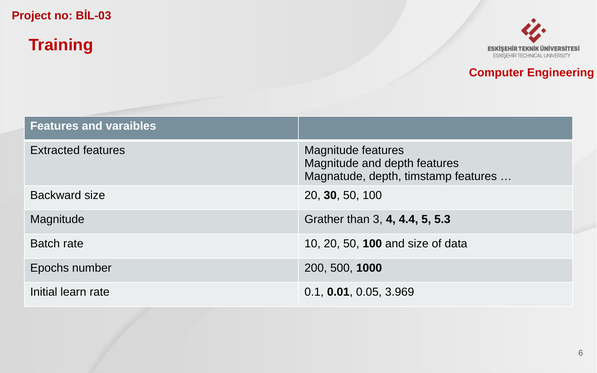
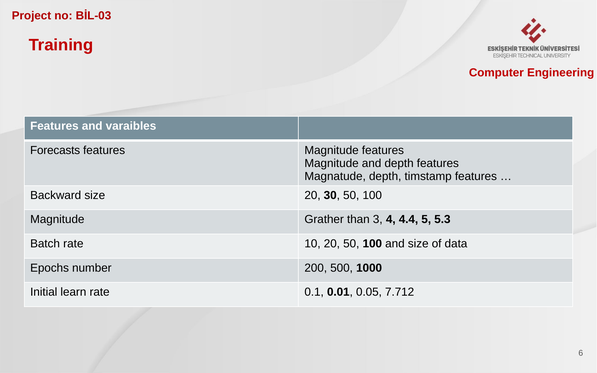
Extracted: Extracted -> Forecasts
3.969: 3.969 -> 7.712
